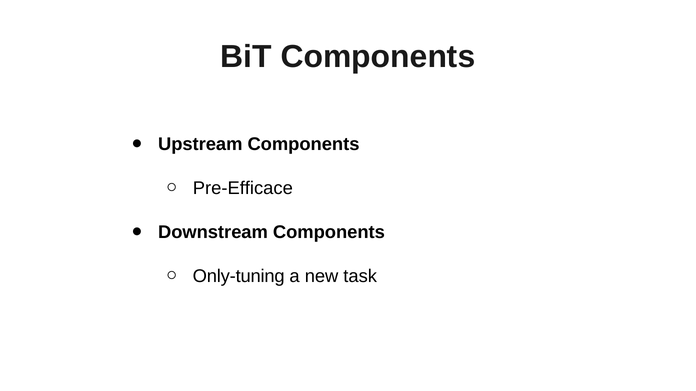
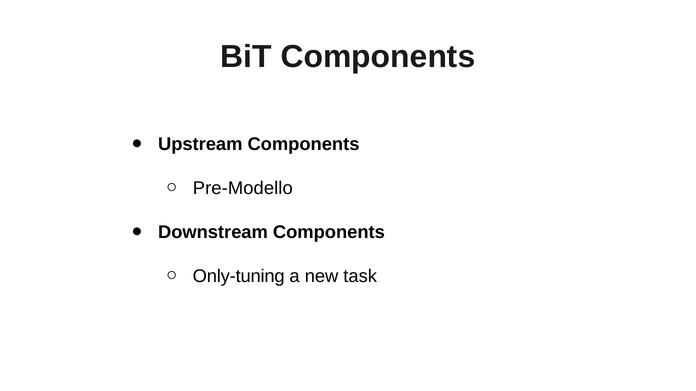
Pre-Efficace: Pre-Efficace -> Pre-Modello
